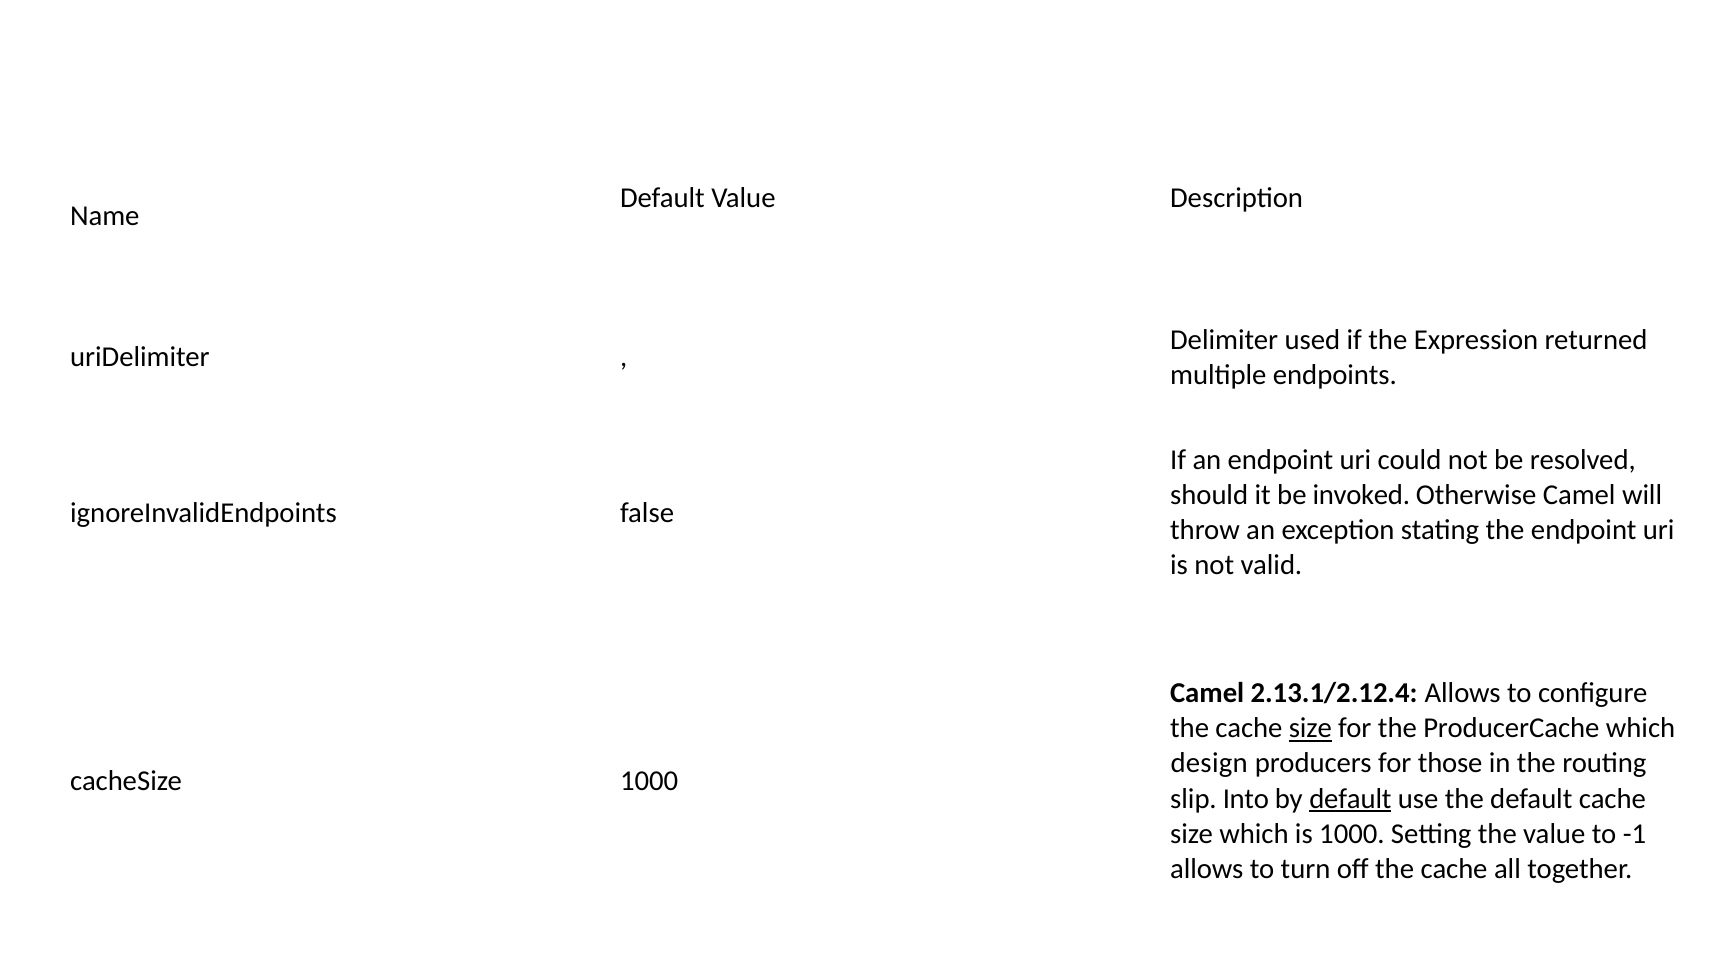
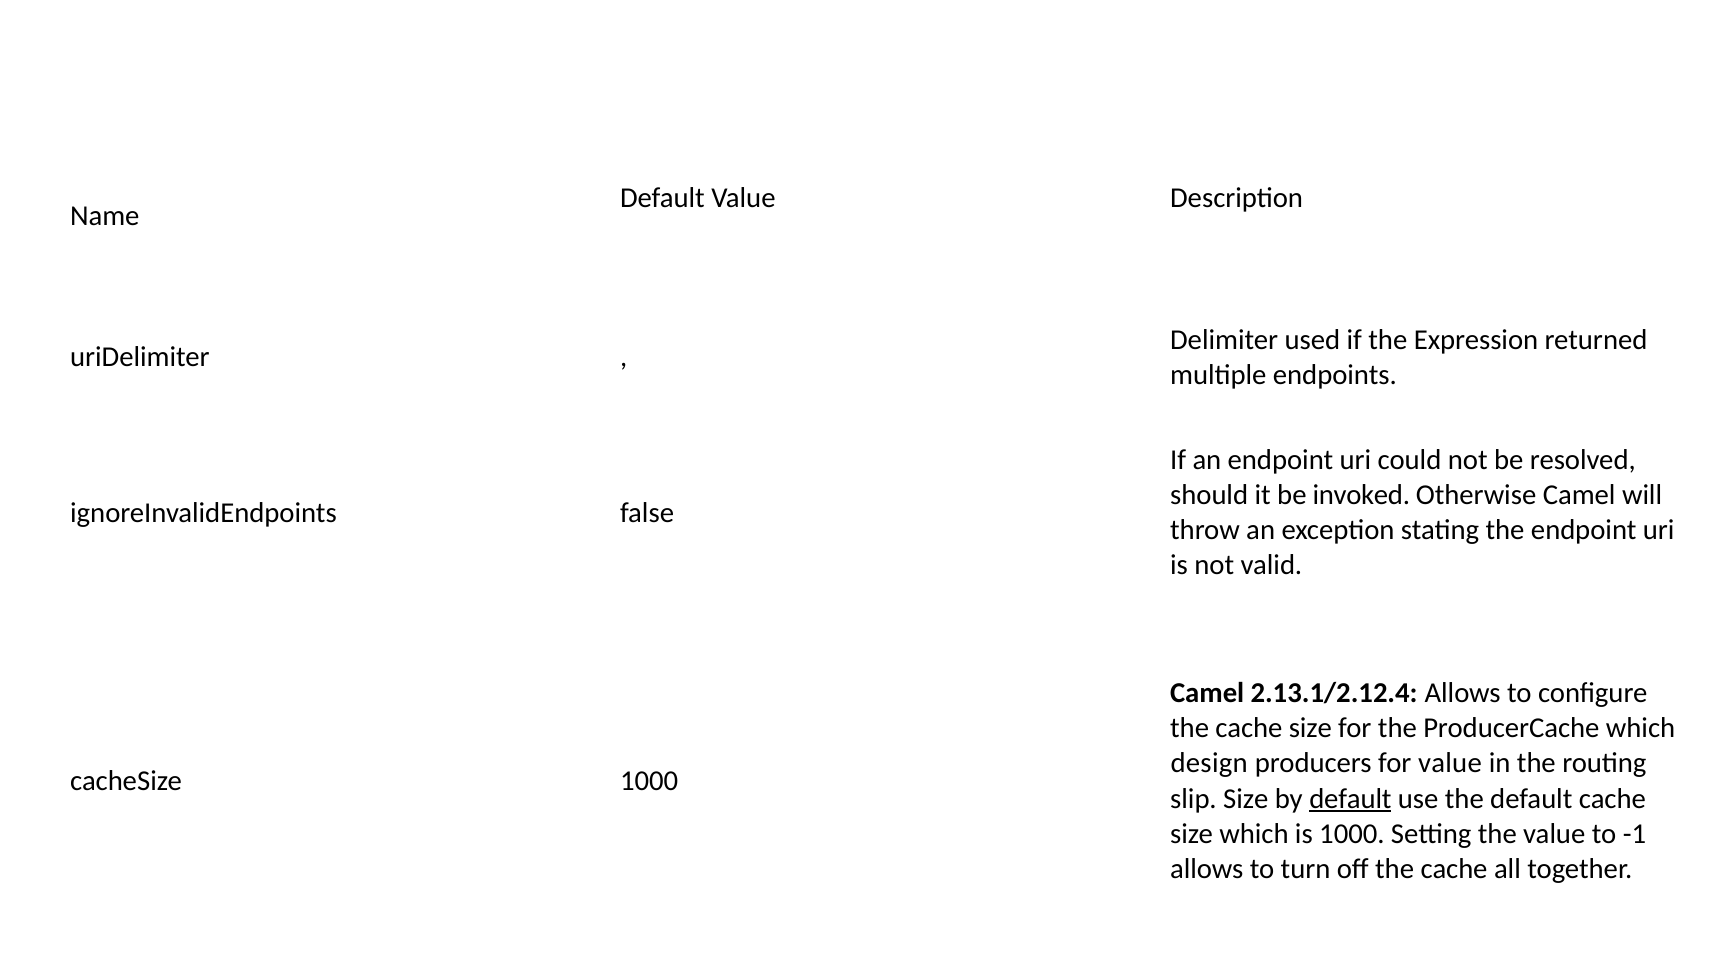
size at (1310, 728) underline: present -> none
for those: those -> value
slip Into: Into -> Size
